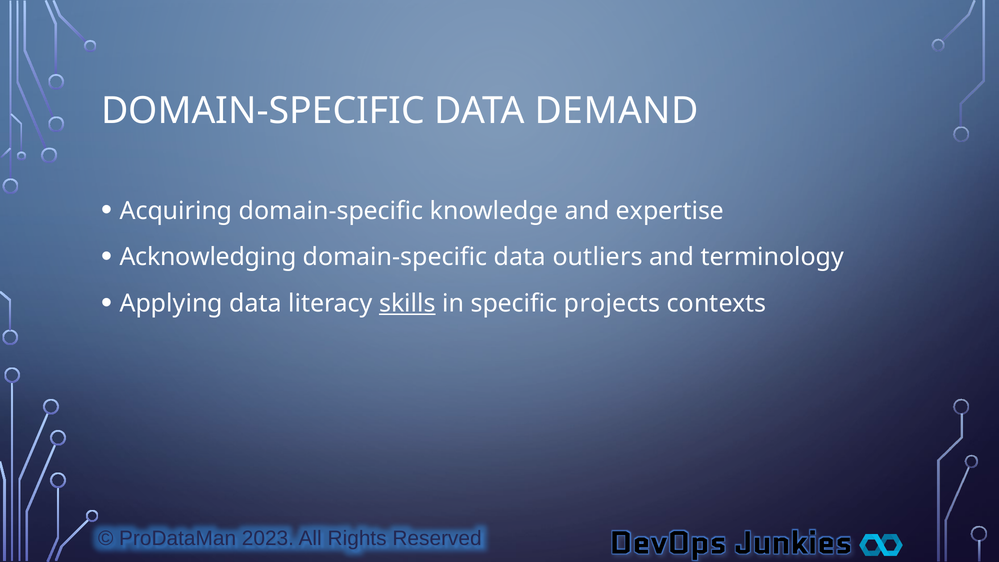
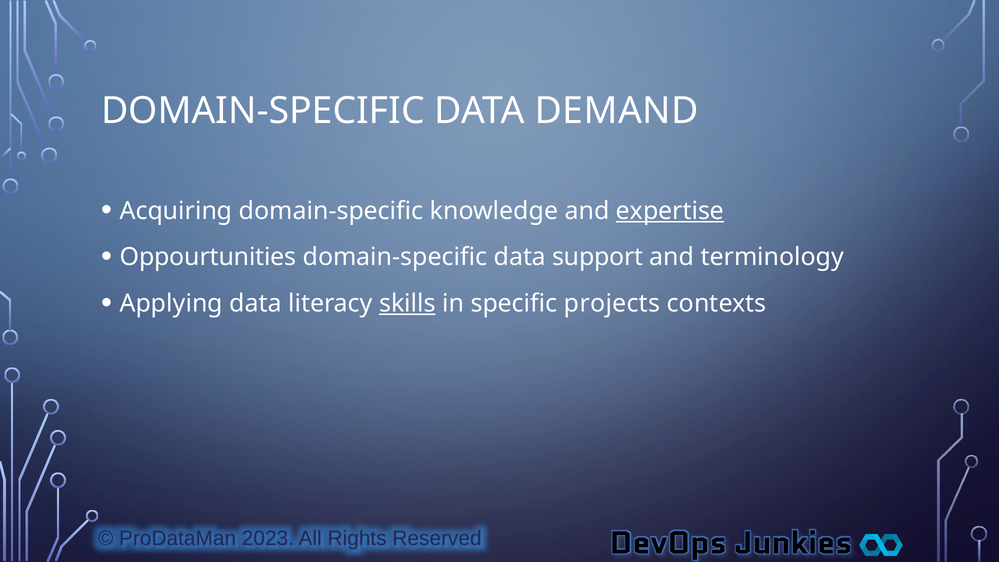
expertise underline: none -> present
Acknowledging: Acknowledging -> Oppourtunities
outliers: outliers -> support
